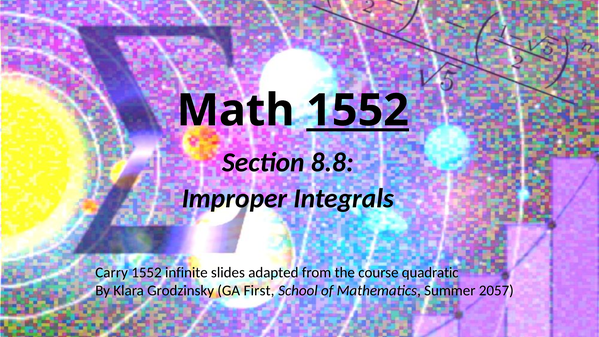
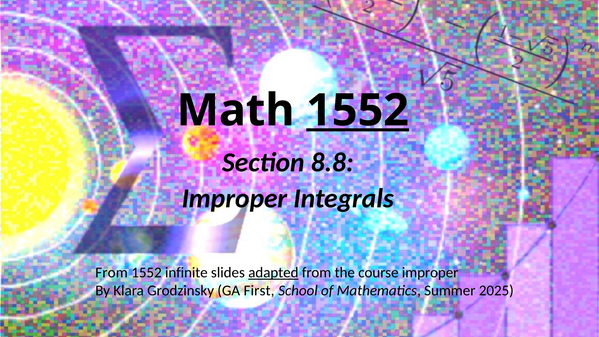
Carry at (112, 273): Carry -> From
adapted underline: none -> present
course quadratic: quadratic -> improper
2057: 2057 -> 2025
